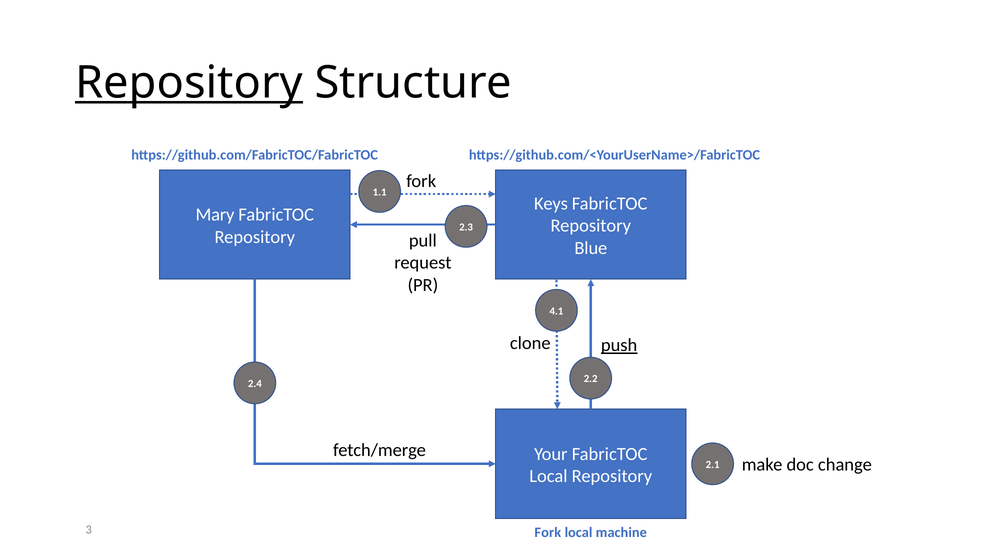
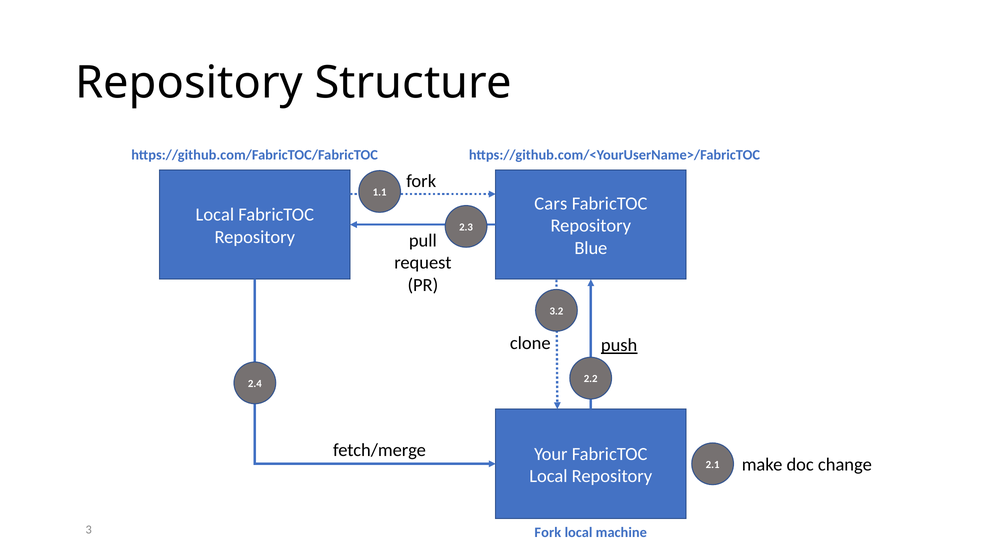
Repository at (189, 83) underline: present -> none
Keys: Keys -> Cars
Mary at (215, 215): Mary -> Local
4.1: 4.1 -> 3.2
